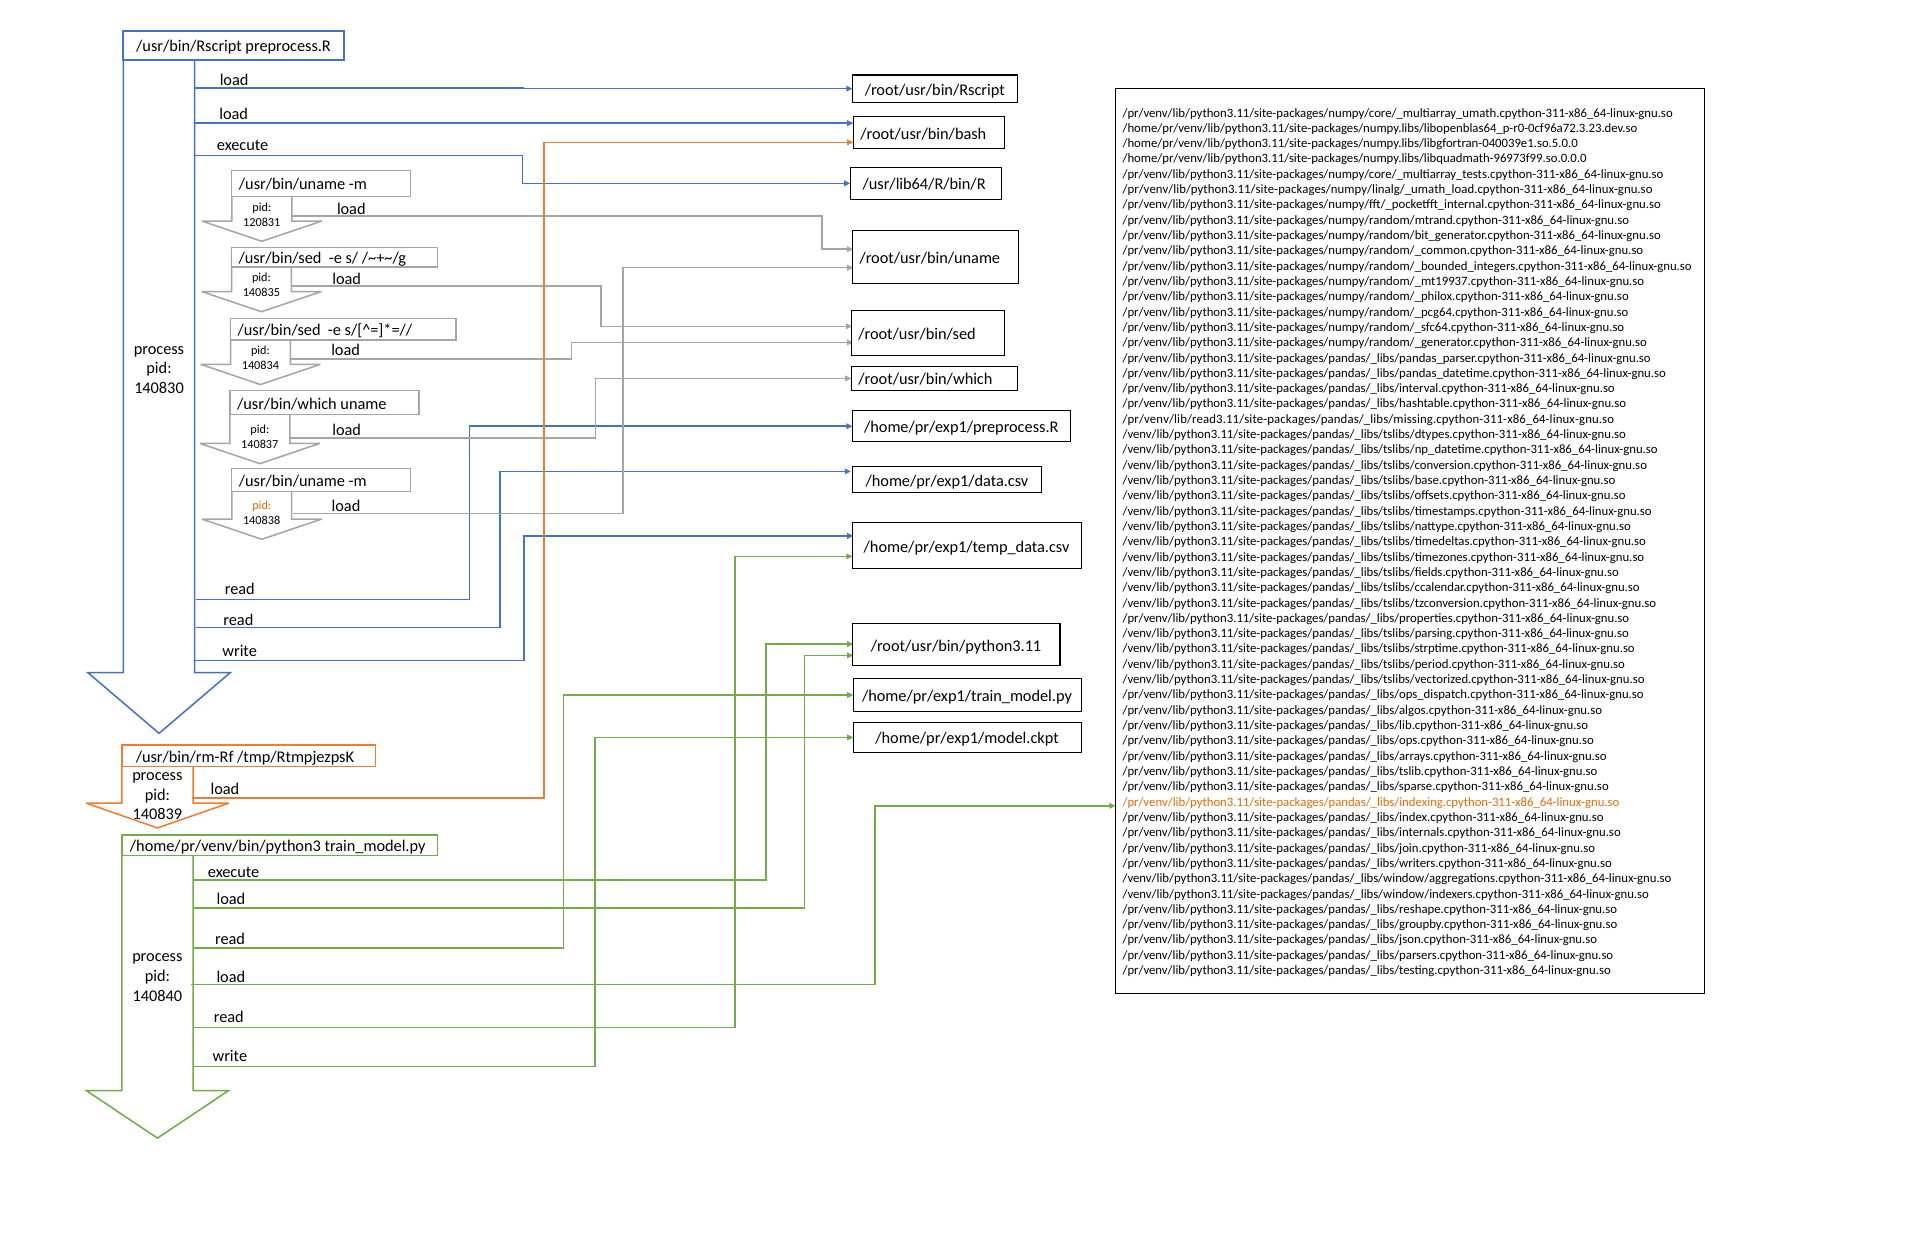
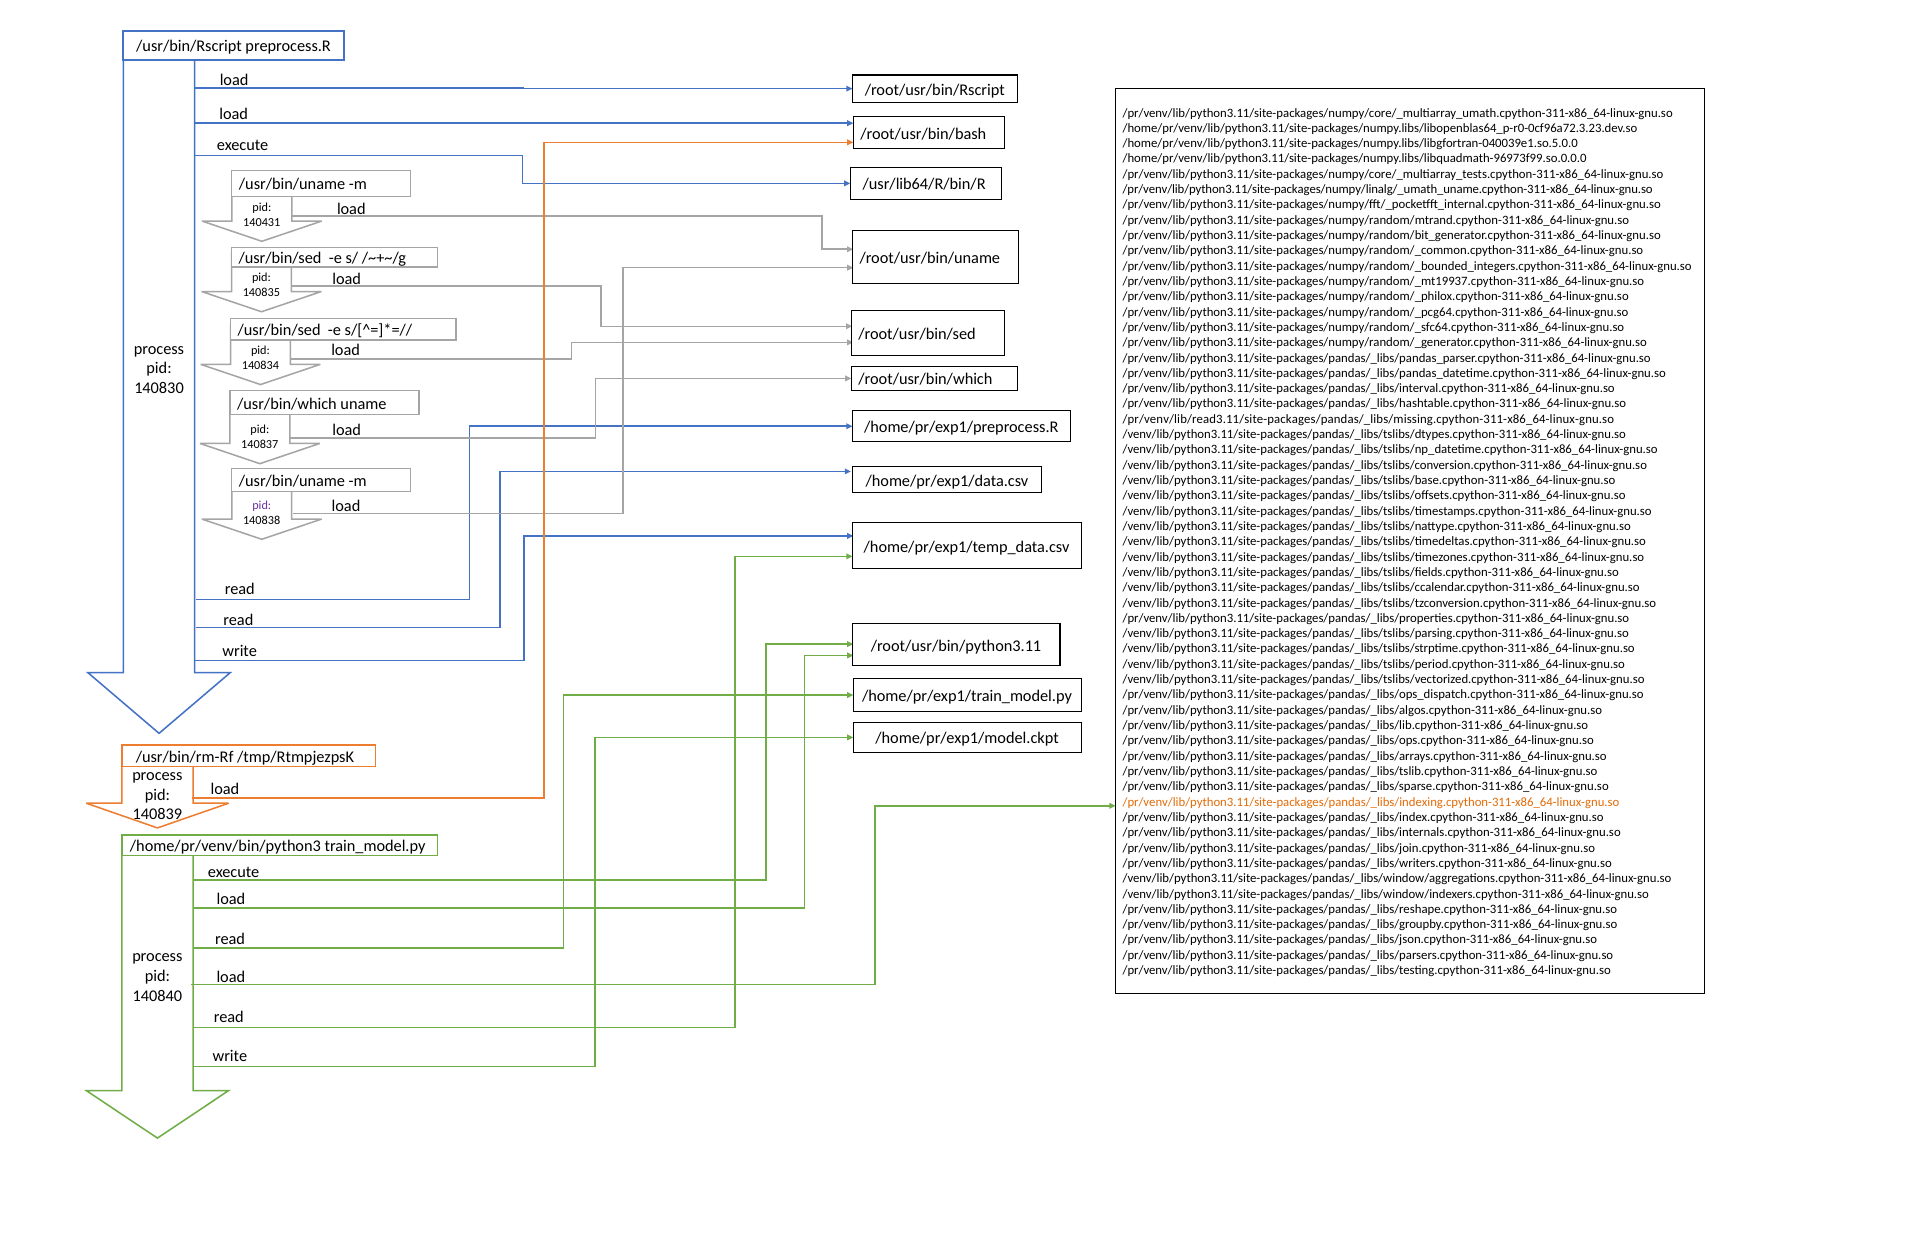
/pr/venv/lib/python3.11/site-packages/numpy/linalg/_umath_load.cpython-311-x86_64-linux-gnu.so: /pr/venv/lib/python3.11/site-packages/numpy/linalg/_umath_load.cpython-311-x86_64-linux-gnu.so -> /pr/venv/lib/python3.11/site-packages/numpy/linalg/_umath_uname.cpython-311-x86_64-linux-gnu.so
120831: 120831 -> 140431
pid at (262, 505) colour: orange -> purple
